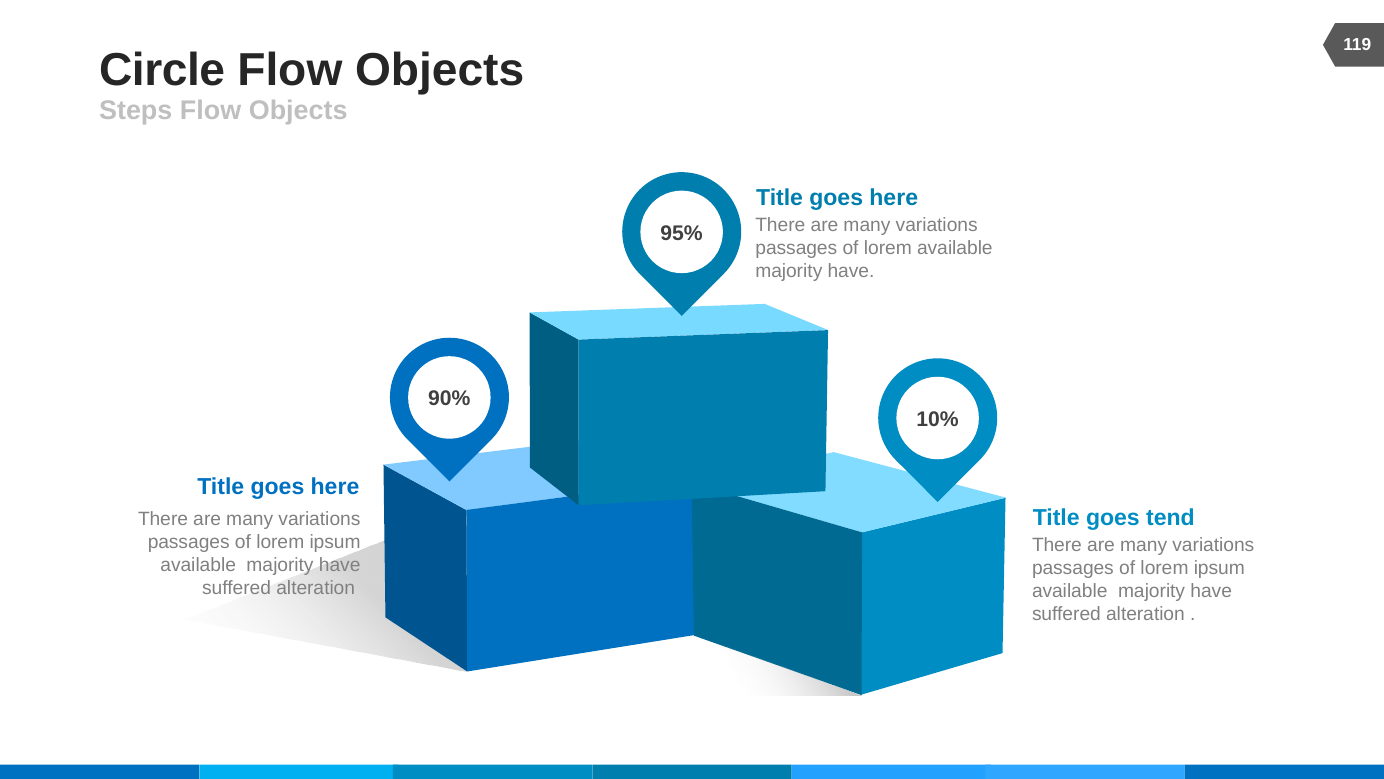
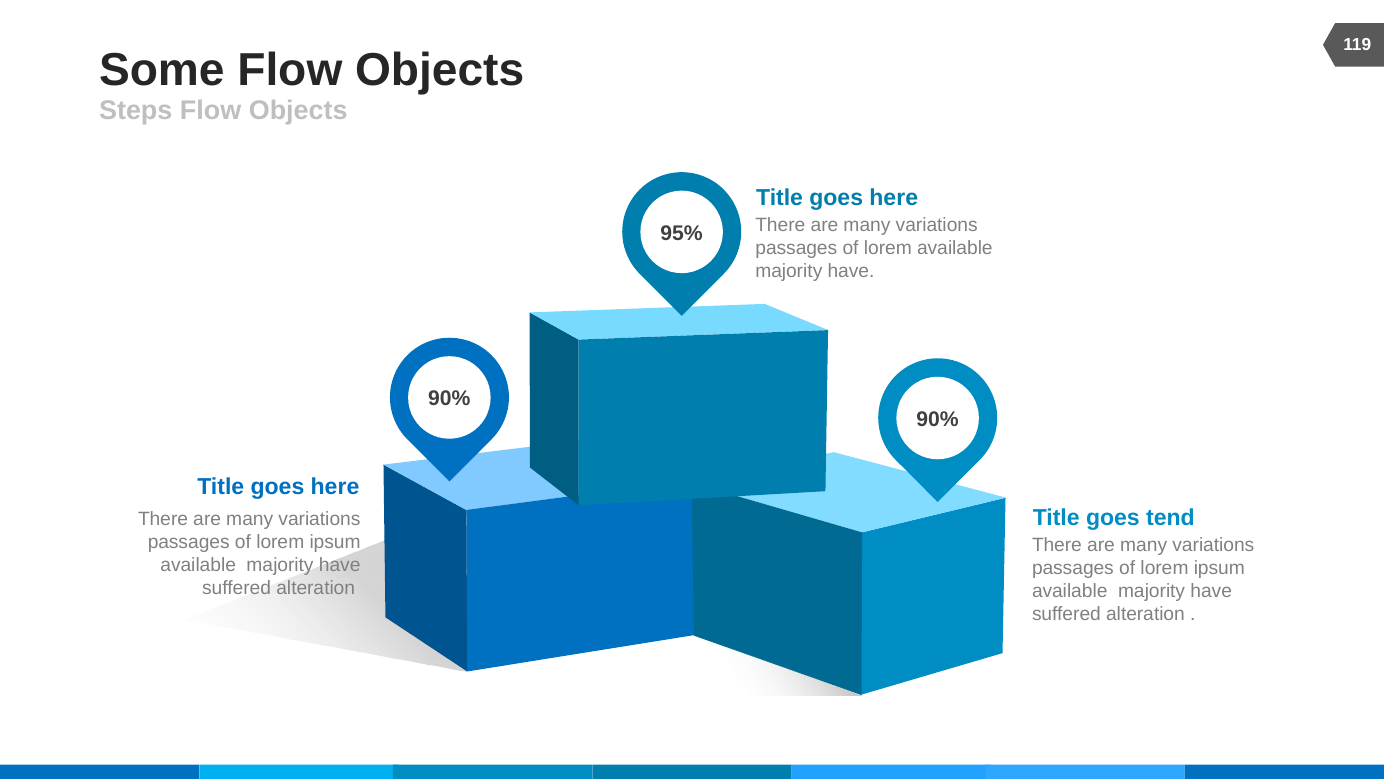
Circle: Circle -> Some
10% at (937, 419): 10% -> 90%
